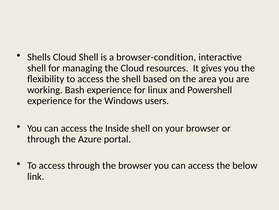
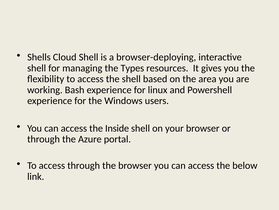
browser-condition: browser-condition -> browser-deploying
the Cloud: Cloud -> Types
